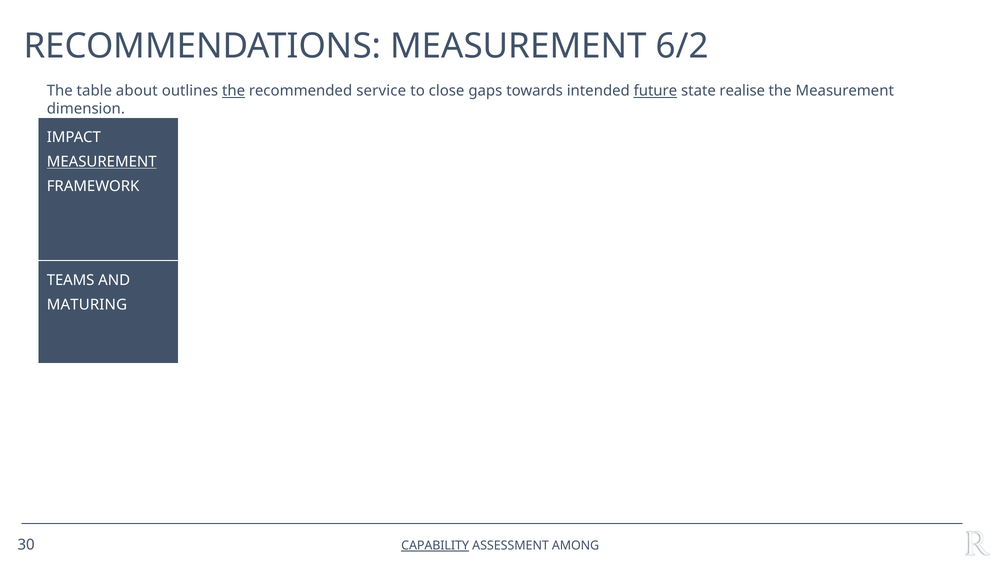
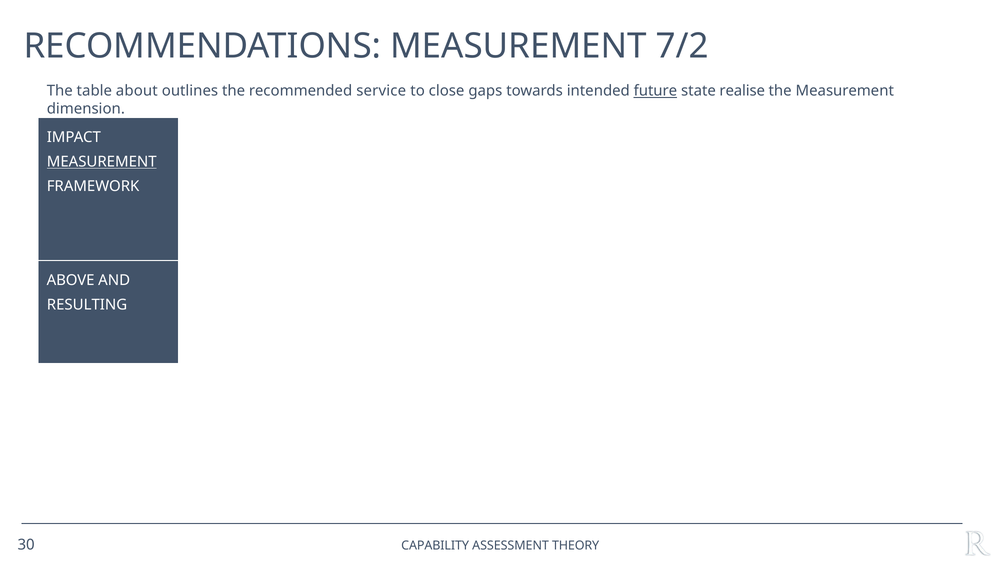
6/2: 6/2 -> 7/2
the at (234, 91) underline: present -> none
TEAMS: TEAMS -> ABOVE
MATURING: MATURING -> RESULTING
CAPABILITY underline: present -> none
AMONG: AMONG -> THEORY
